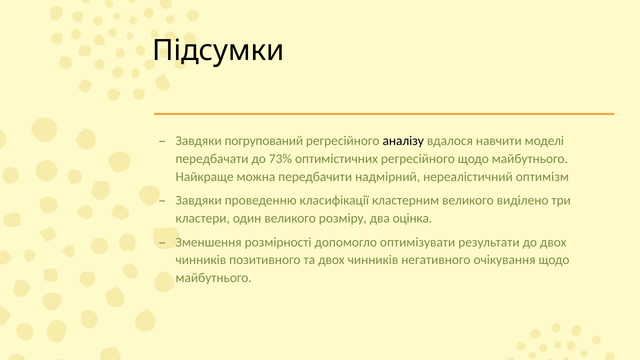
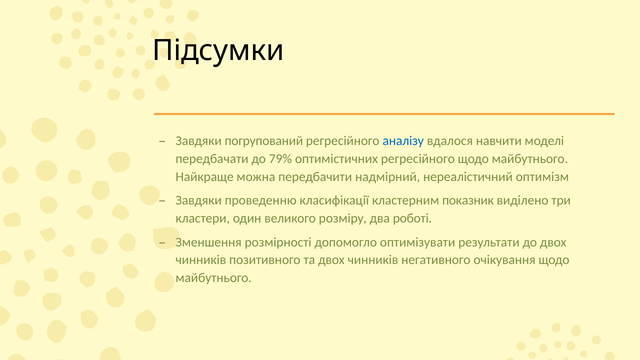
аналізу colour: black -> blue
73%: 73% -> 79%
кластерним великого: великого -> показник
оцінка: оцінка -> роботі
